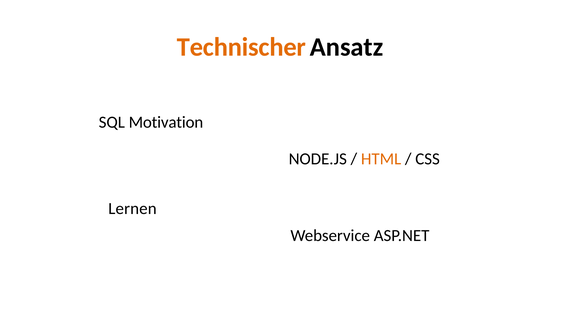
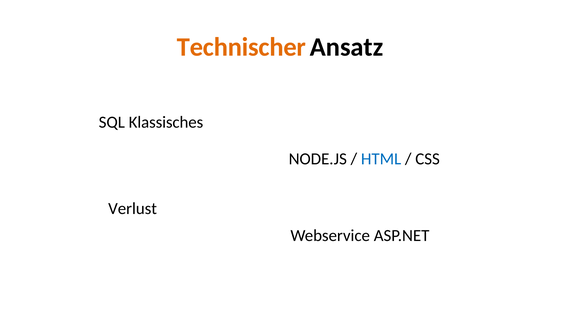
Motivation: Motivation -> Klassisches
HTML colour: orange -> blue
Lernen: Lernen -> Verlust
